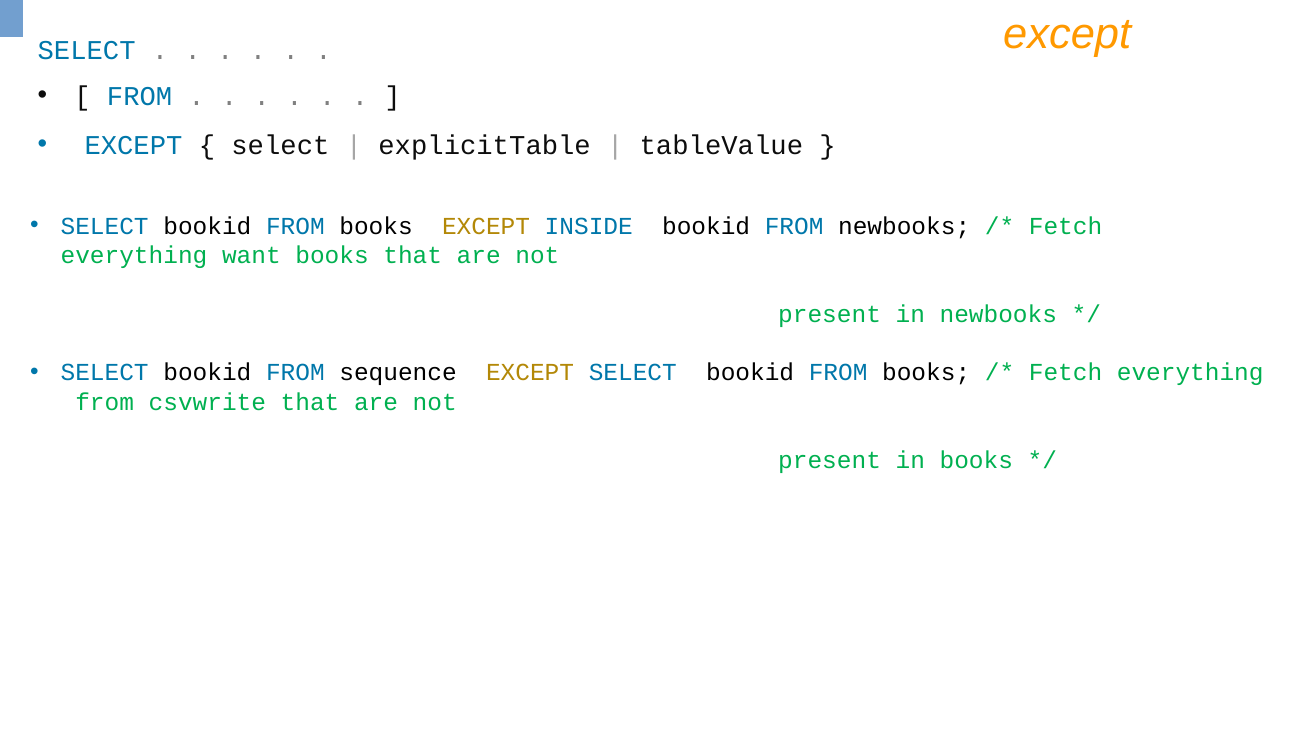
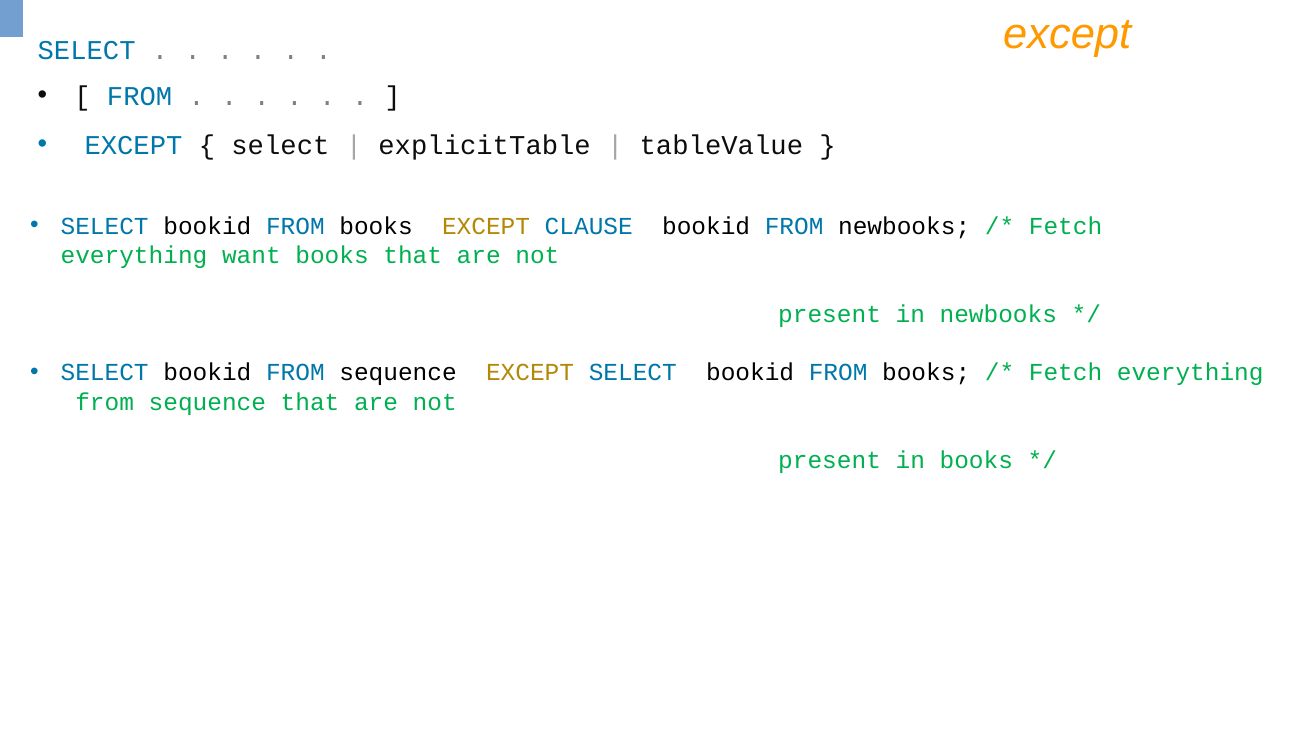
INSIDE: INSIDE -> CLAUSE
csvwrite at (207, 402): csvwrite -> sequence
